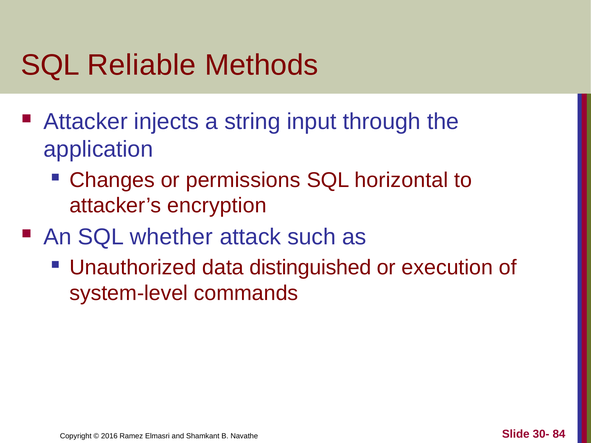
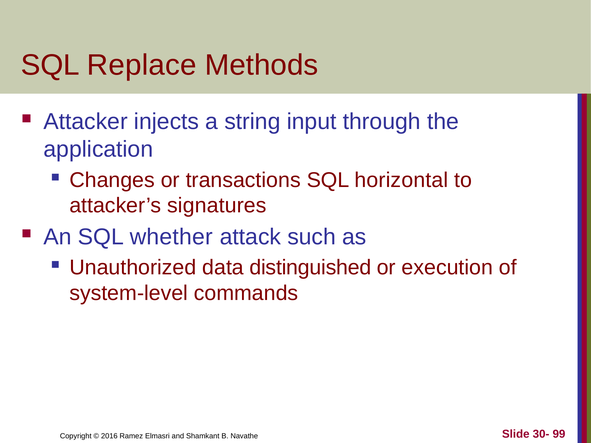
Reliable: Reliable -> Replace
permissions: permissions -> transactions
encryption: encryption -> signatures
84: 84 -> 99
